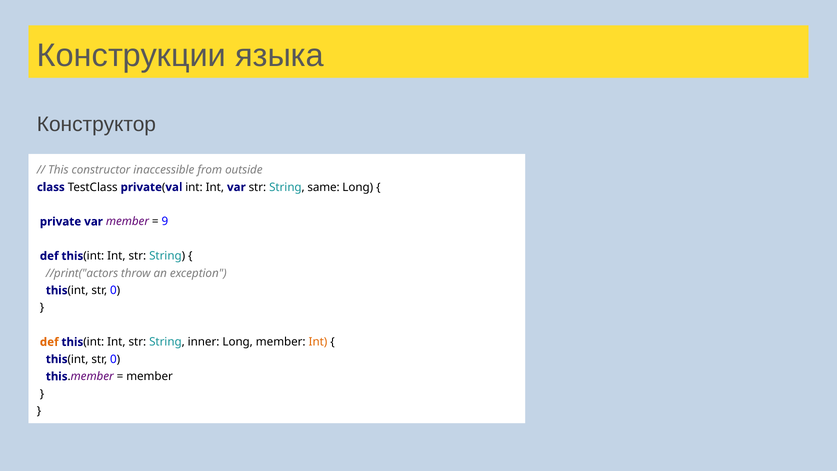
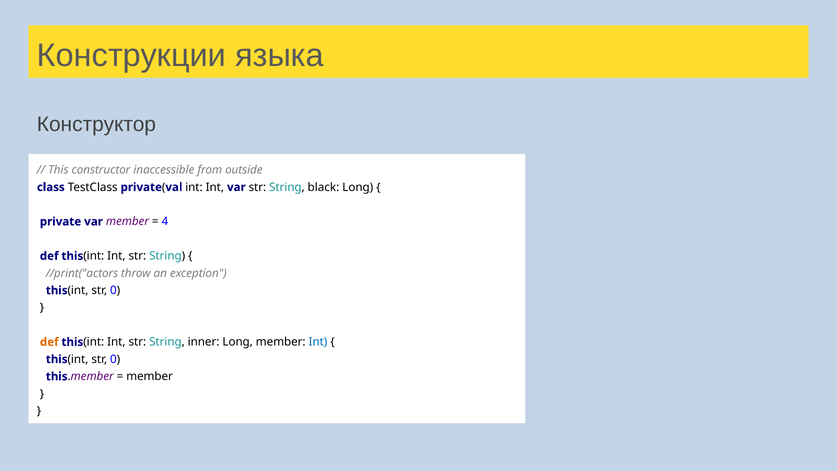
same: same -> black
9: 9 -> 4
Int at (318, 342) colour: orange -> blue
